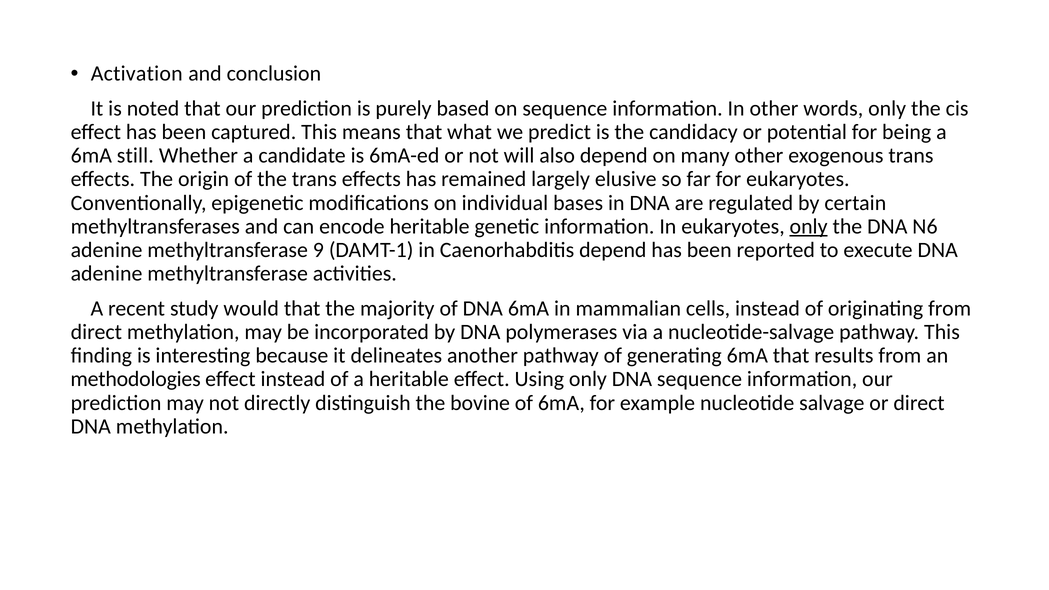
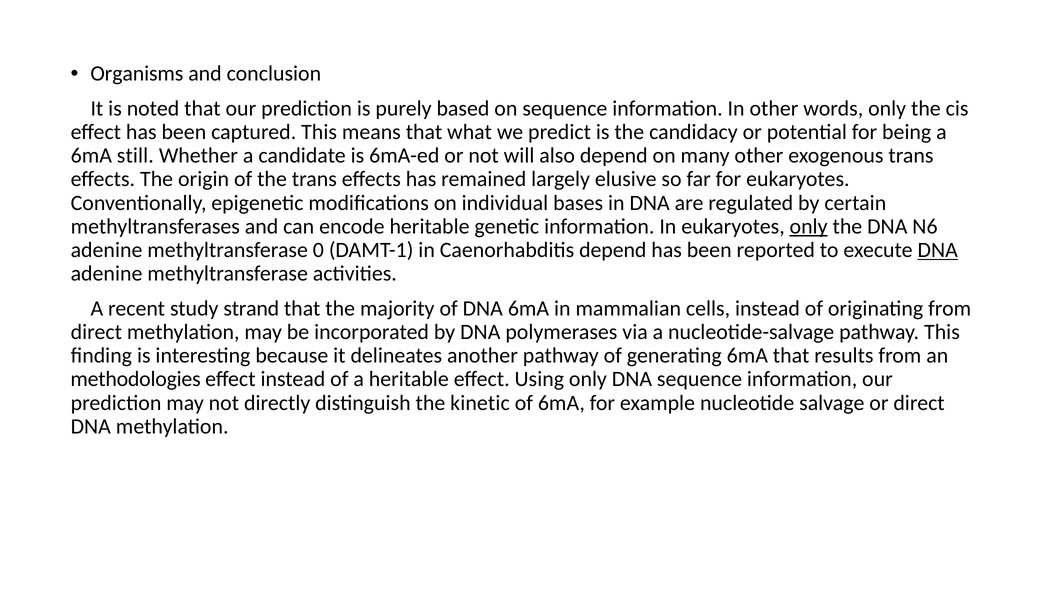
Activation: Activation -> Organisms
9: 9 -> 0
DNA at (938, 250) underline: none -> present
would: would -> strand
bovine: bovine -> kinetic
